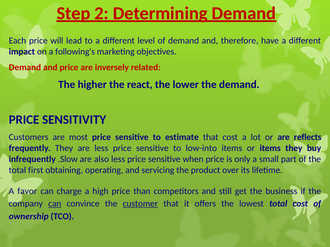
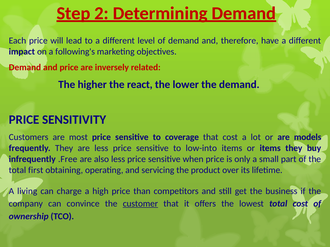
estimate: estimate -> coverage
reflects: reflects -> models
.Slow: .Slow -> .Free
favor: favor -> living
can at (55, 204) underline: present -> none
